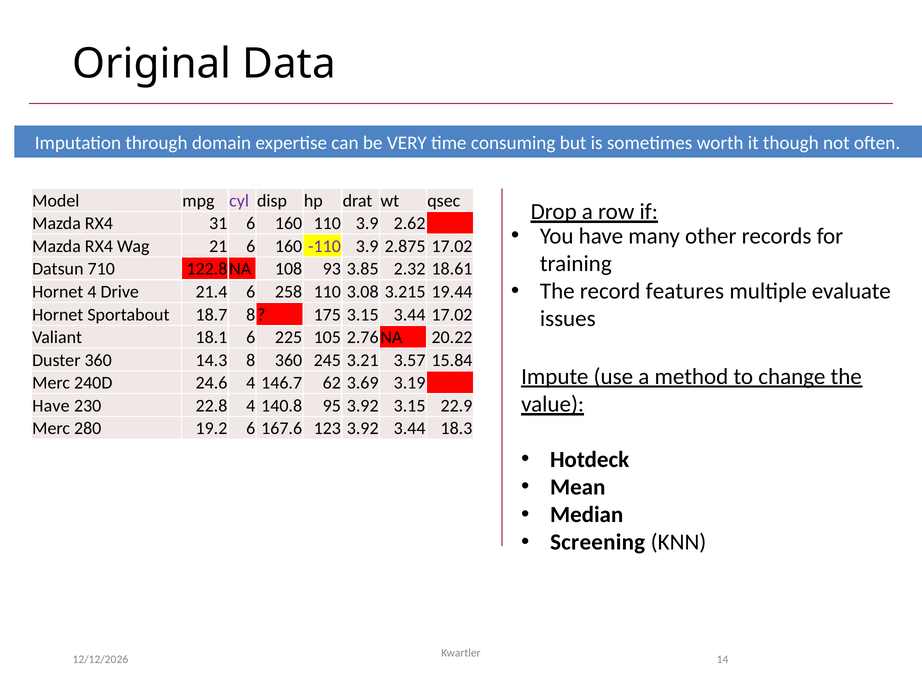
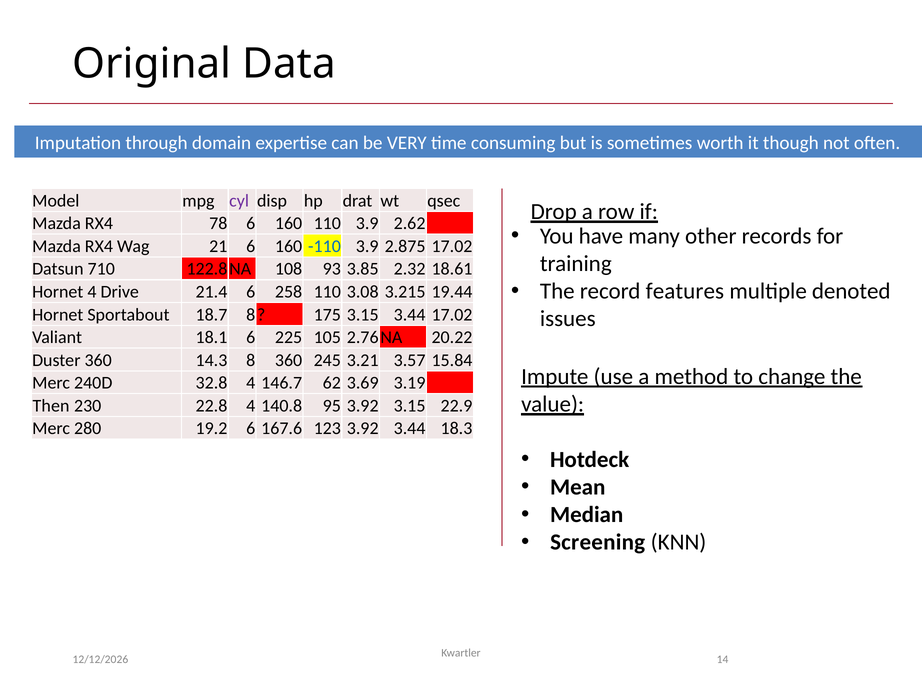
31: 31 -> 78
-110 colour: purple -> blue
evaluate: evaluate -> denoted
24.6: 24.6 -> 32.8
Have at (51, 406): Have -> Then
